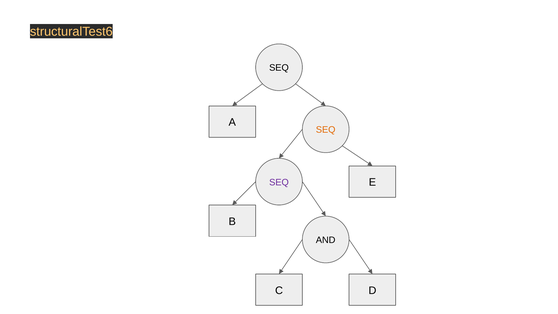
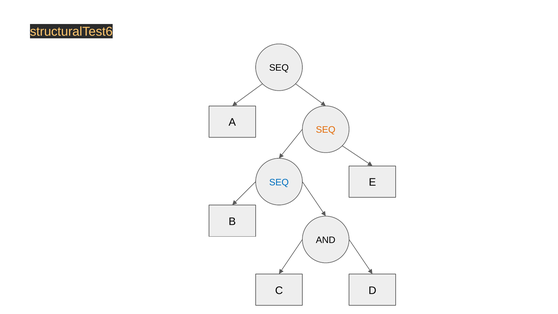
SEQ at (279, 182) colour: purple -> blue
